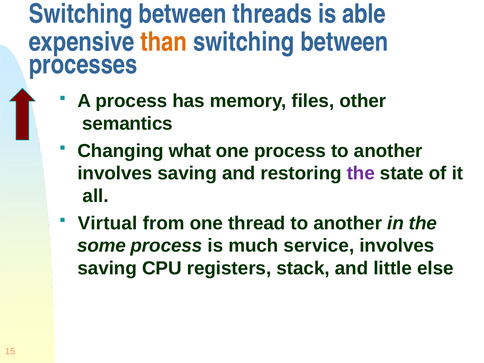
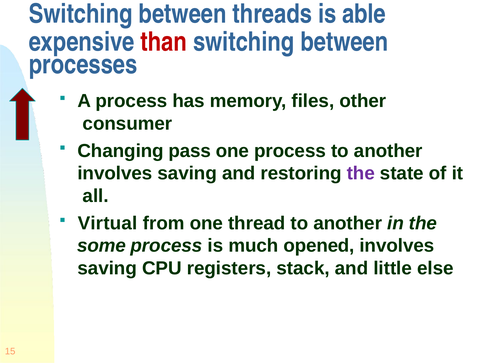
than colour: orange -> red
semantics: semantics -> consumer
what: what -> pass
service: service -> opened
